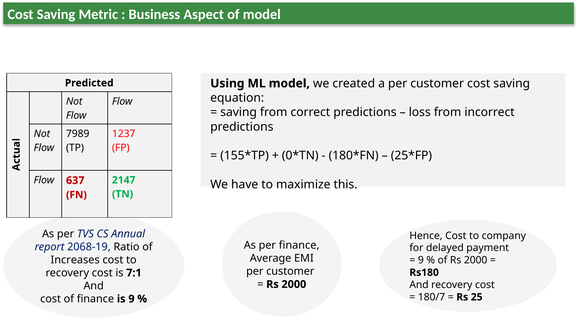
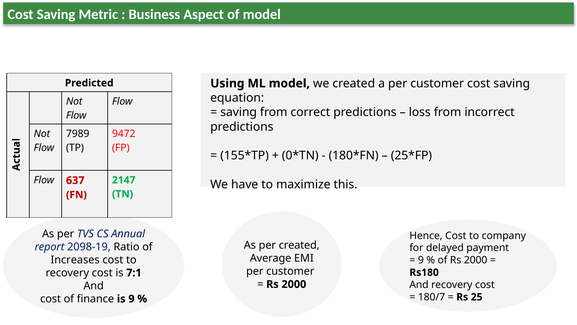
1237: 1237 -> 9472
per finance: finance -> created
2068-19: 2068-19 -> 2098-19
